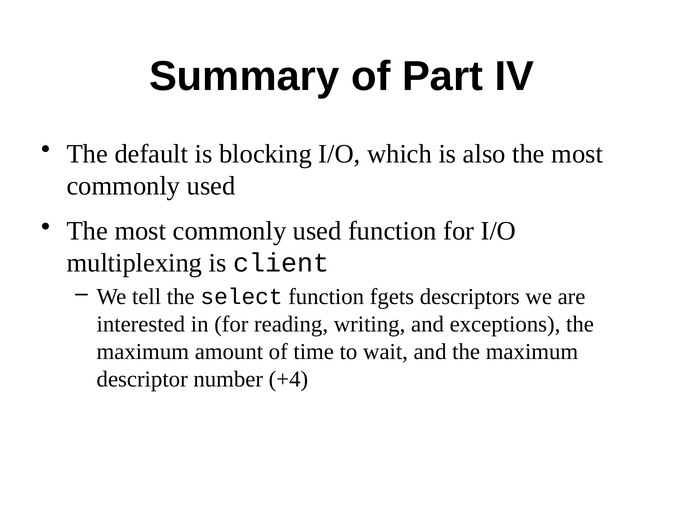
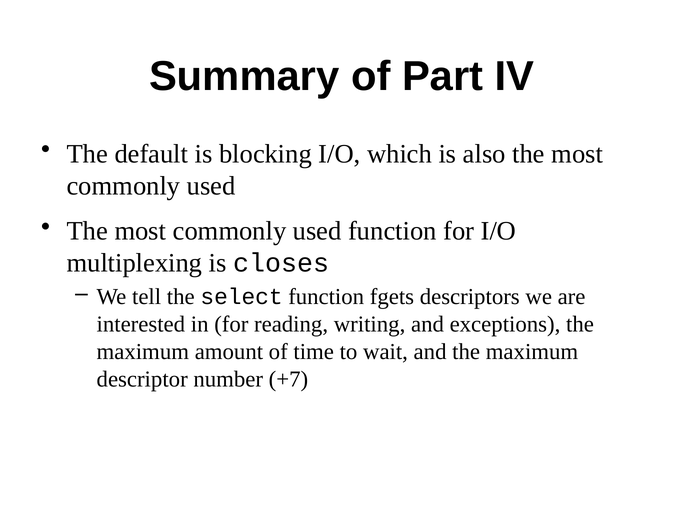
client: client -> closes
+4: +4 -> +7
